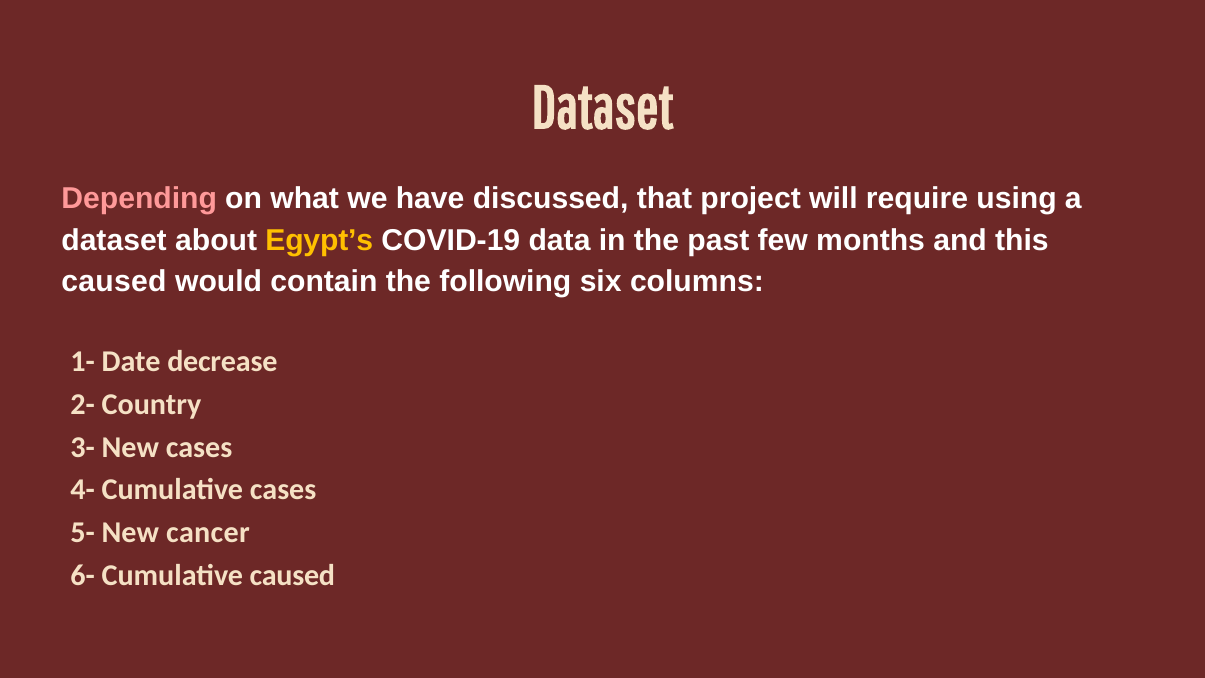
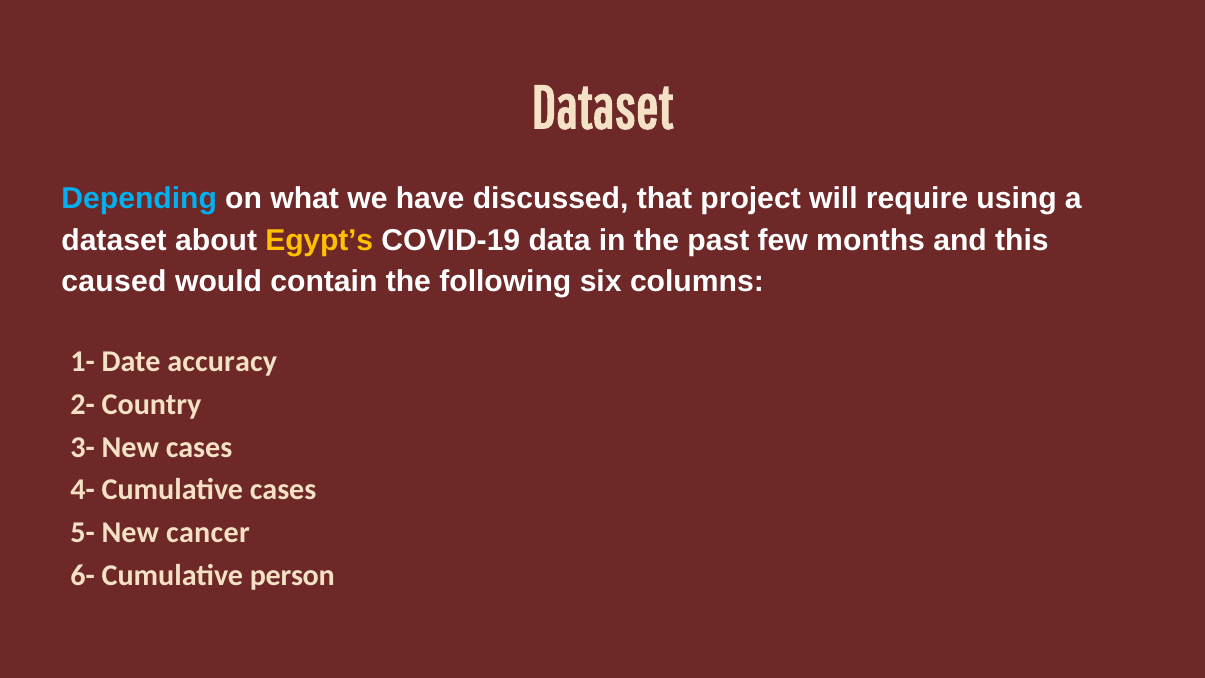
Depending colour: pink -> light blue
decrease: decrease -> accuracy
Cumulative caused: caused -> person
